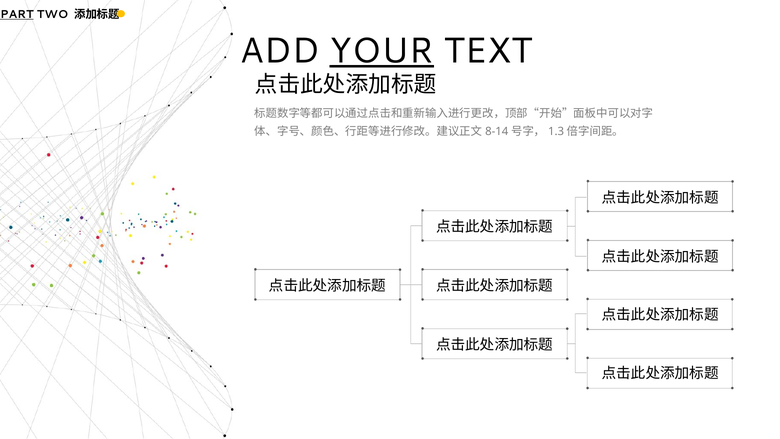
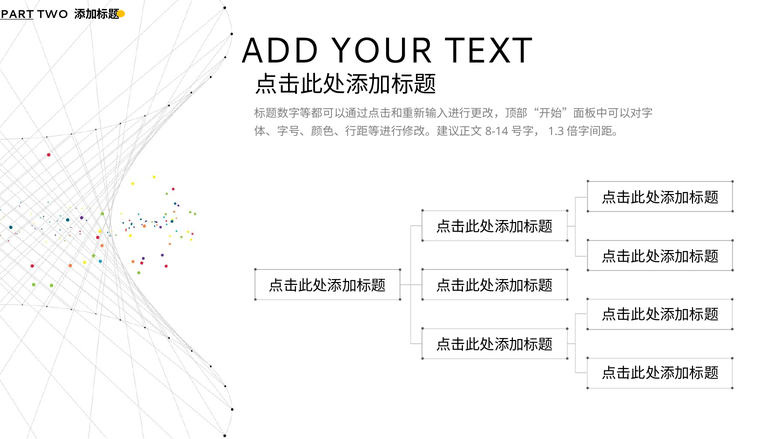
YOUR underline: present -> none
